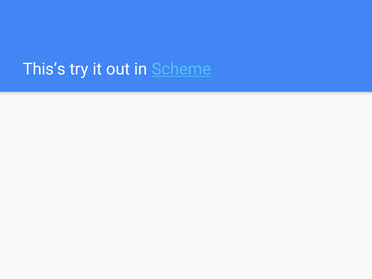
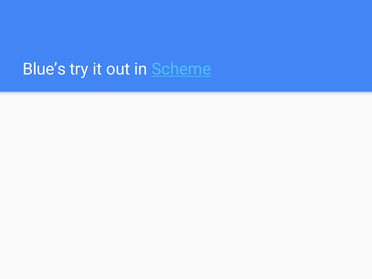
This’s: This’s -> Blue’s
